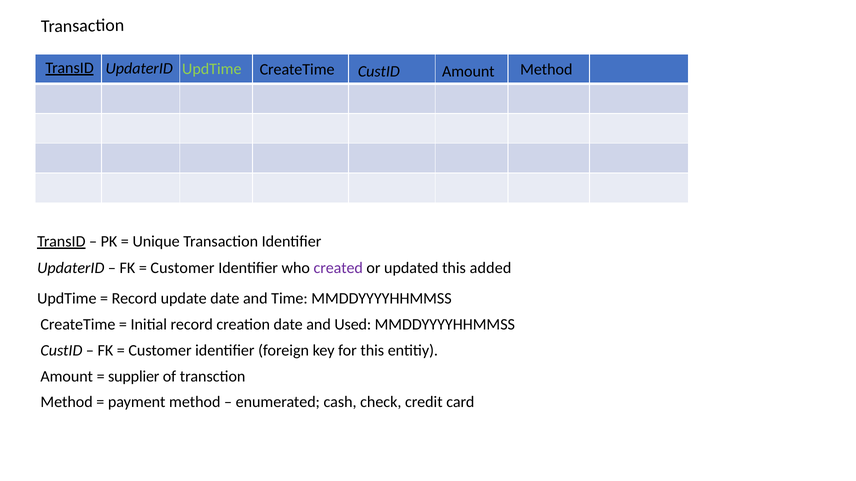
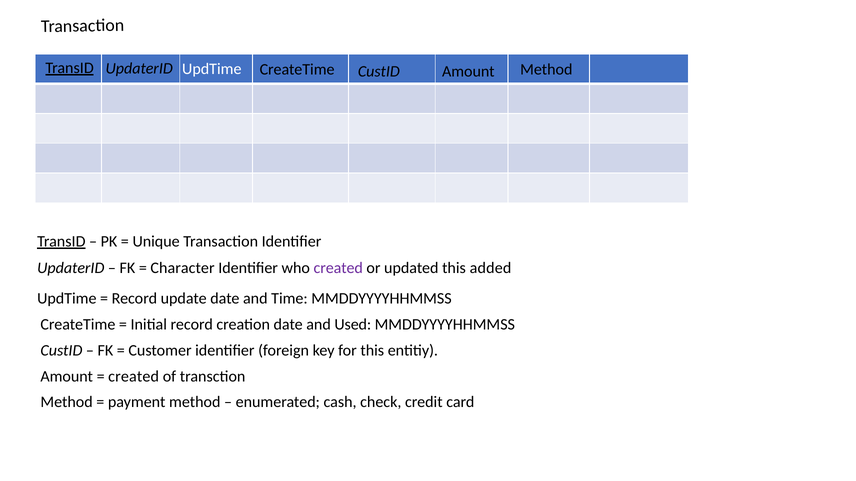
UpdTime at (212, 69) colour: light green -> white
Customer at (183, 268): Customer -> Character
supplier at (134, 377): supplier -> created
